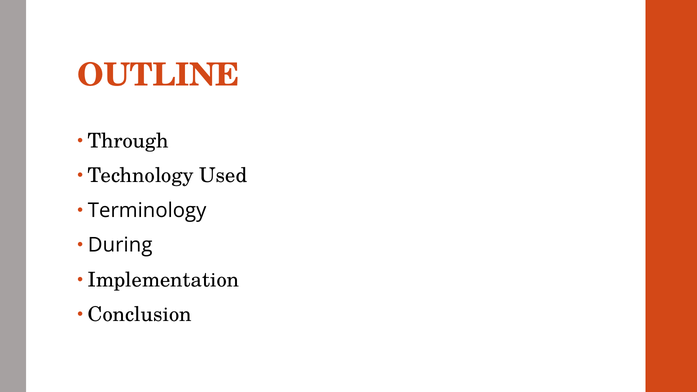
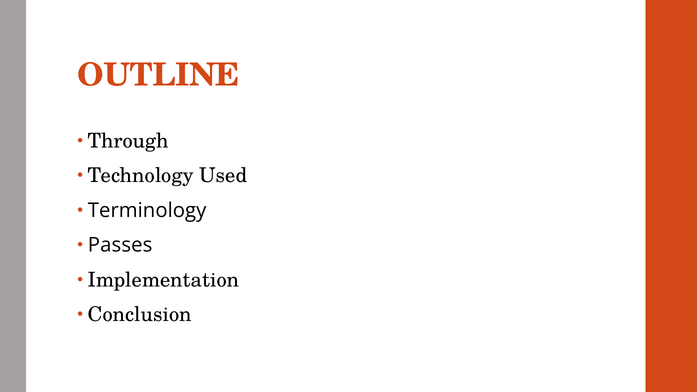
During: During -> Passes
